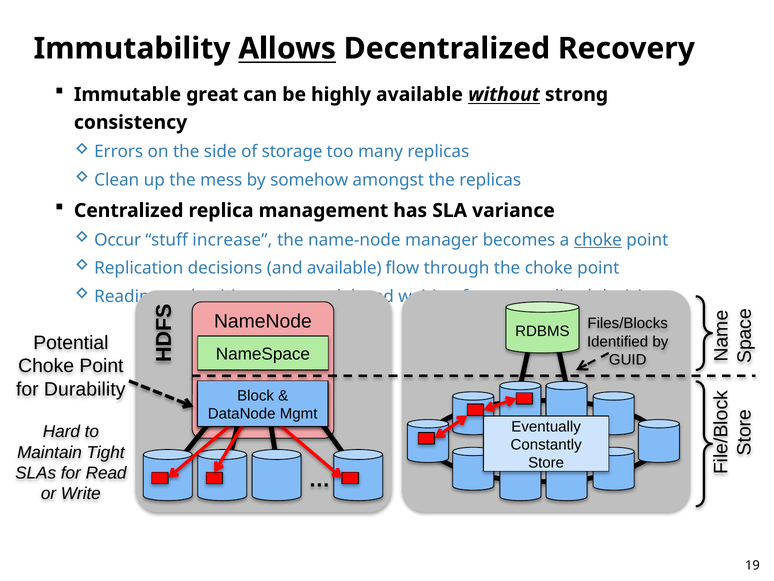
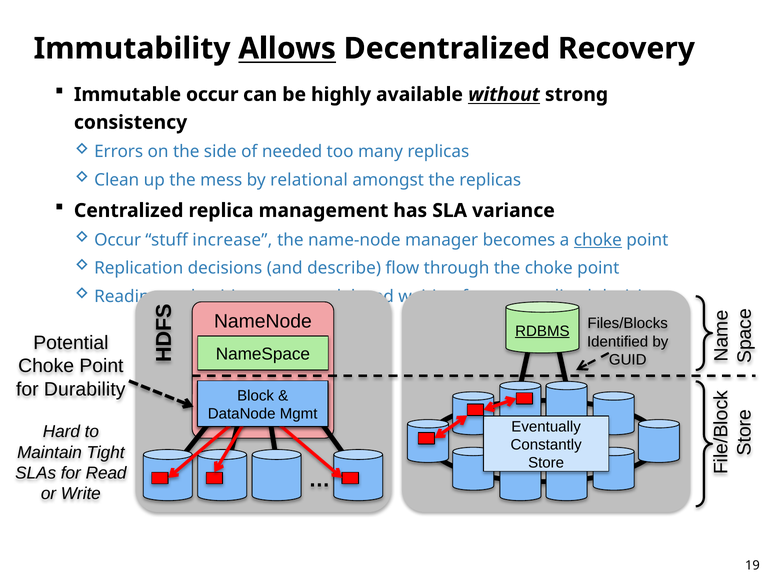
Immutable great: great -> occur
storage: storage -> needed
somehow: somehow -> relational
and available: available -> describe
RDBMS underline: none -> present
